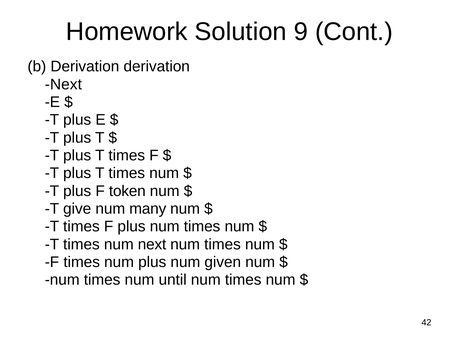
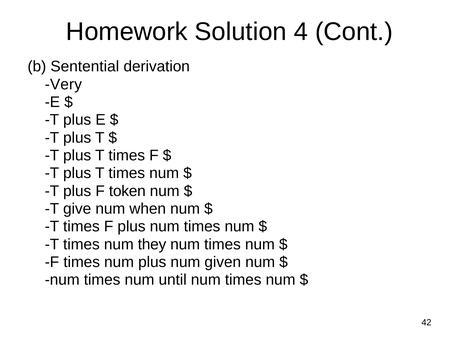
9: 9 -> 4
b Derivation: Derivation -> Sentential
Next at (63, 84): Next -> Very
many: many -> when
num next: next -> they
